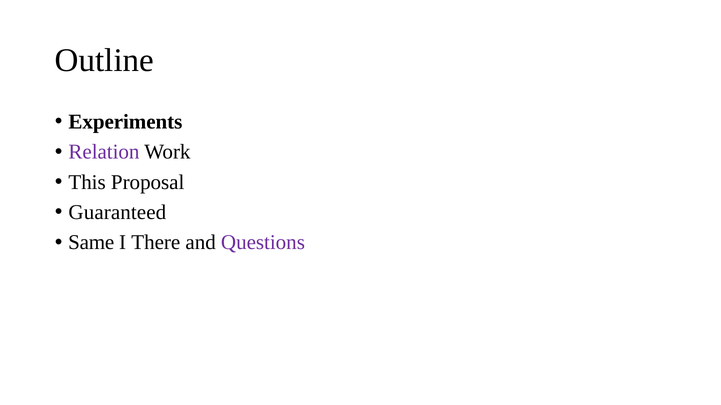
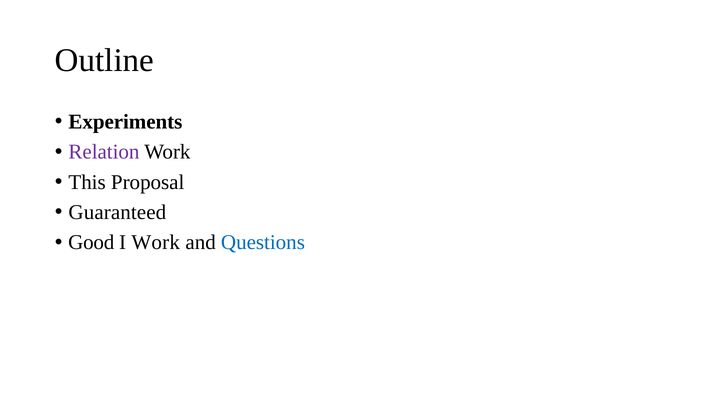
Same: Same -> Good
I There: There -> Work
Questions colour: purple -> blue
